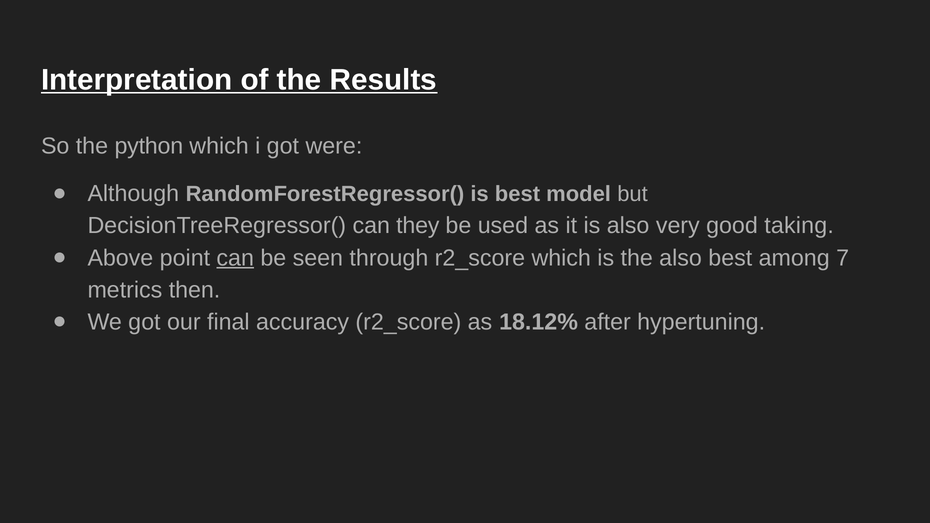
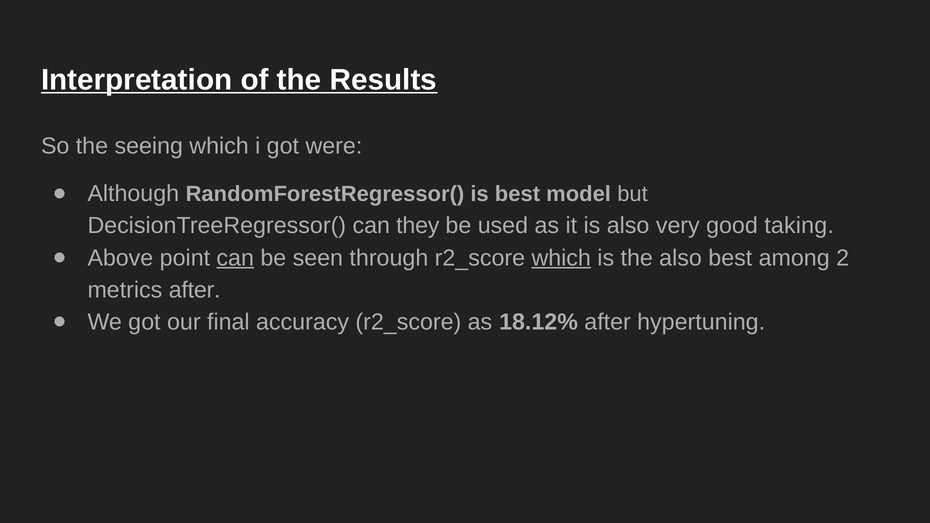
python: python -> seeing
which at (561, 258) underline: none -> present
7: 7 -> 2
metrics then: then -> after
